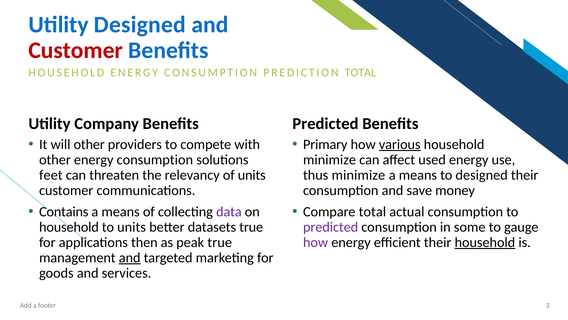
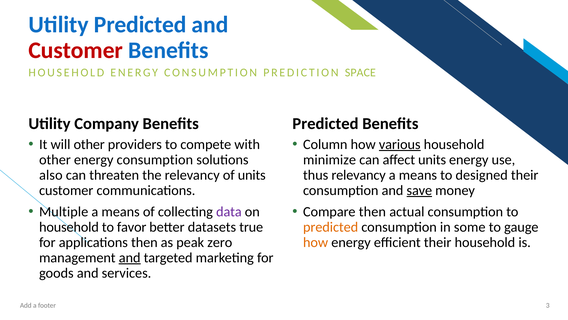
Utility Designed: Designed -> Predicted
PREDICTION TOTAL: TOTAL -> SPACE
Primary: Primary -> Column
affect used: used -> units
feet: feet -> also
thus minimize: minimize -> relevancy
save underline: none -> present
Contains: Contains -> Multiple
Compare total: total -> then
to units: units -> favor
predicted at (331, 227) colour: purple -> orange
peak true: true -> zero
how at (316, 242) colour: purple -> orange
household at (485, 242) underline: present -> none
